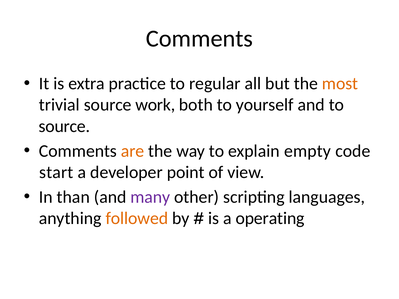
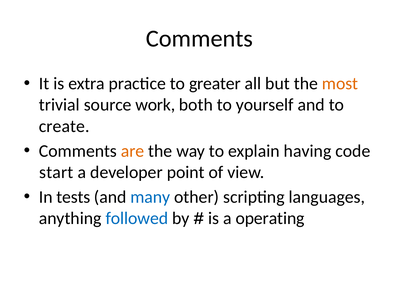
regular: regular -> greater
source at (64, 126): source -> create
empty: empty -> having
than: than -> tests
many colour: purple -> blue
followed colour: orange -> blue
